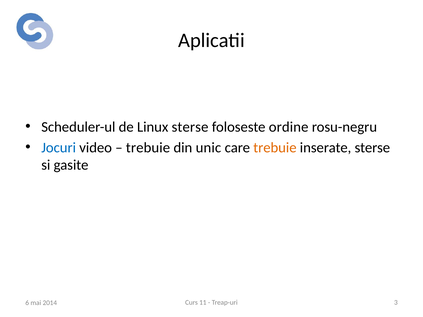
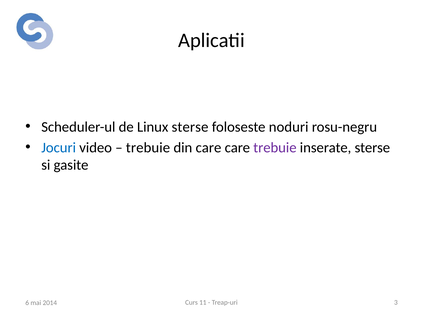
ordine: ordine -> noduri
din unic: unic -> care
trebuie at (275, 148) colour: orange -> purple
